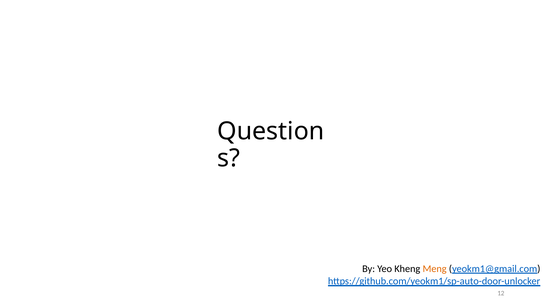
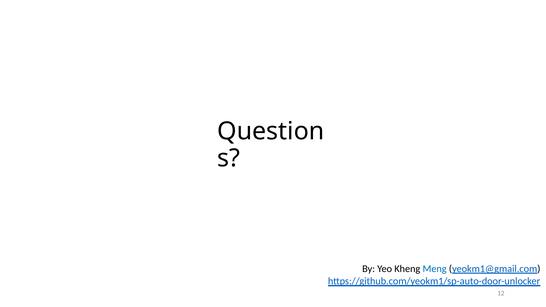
Meng colour: orange -> blue
